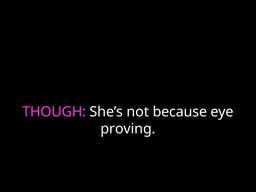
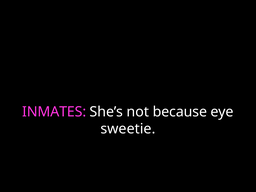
THOUGH: THOUGH -> INMATES
proving: proving -> sweetie
